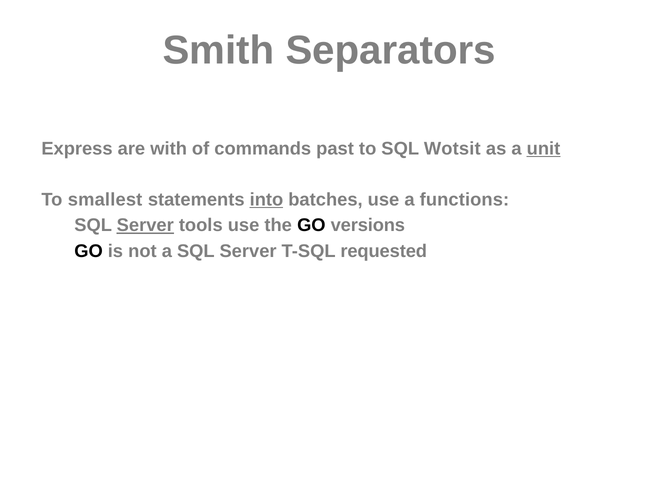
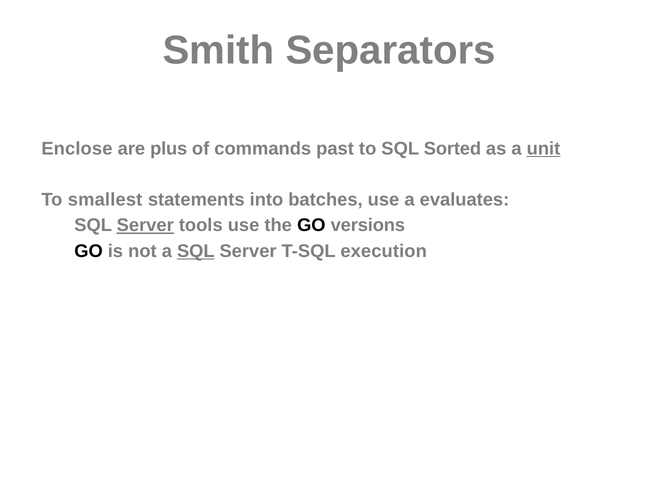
Express: Express -> Enclose
with: with -> plus
Wotsit: Wotsit -> Sorted
into underline: present -> none
functions: functions -> evaluates
SQL at (196, 251) underline: none -> present
requested: requested -> execution
